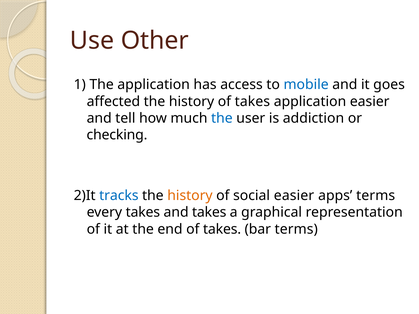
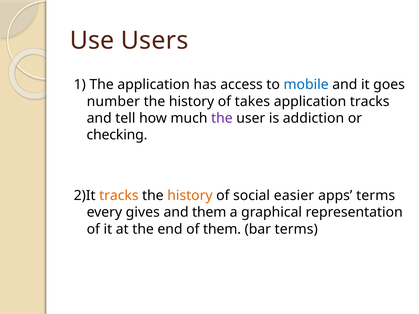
Other: Other -> Users
affected: affected -> number
application easier: easier -> tracks
the at (222, 118) colour: blue -> purple
tracks at (119, 196) colour: blue -> orange
every takes: takes -> gives
and takes: takes -> them
end of takes: takes -> them
